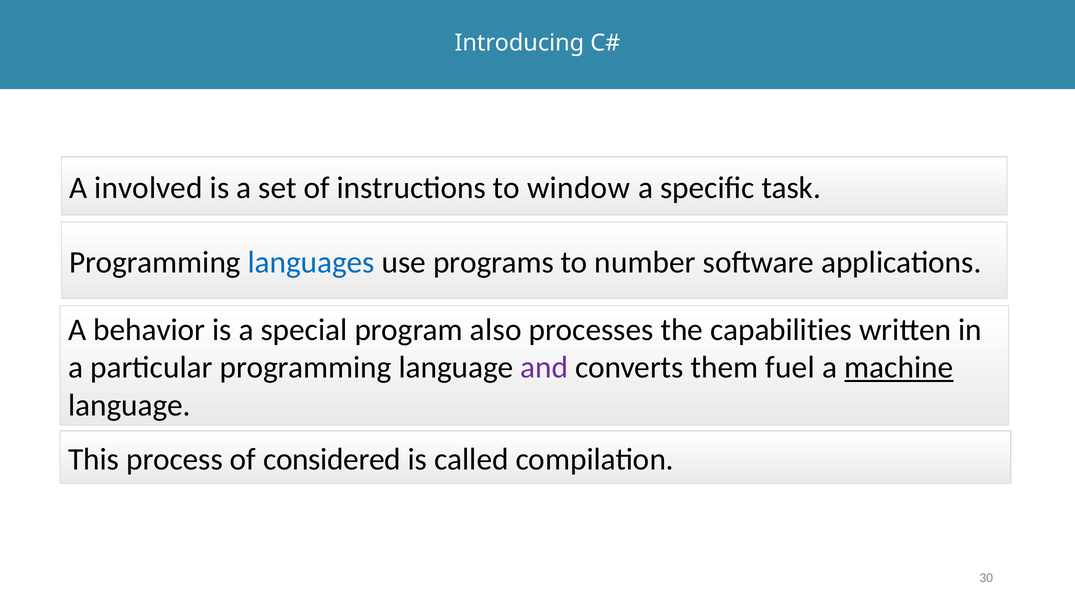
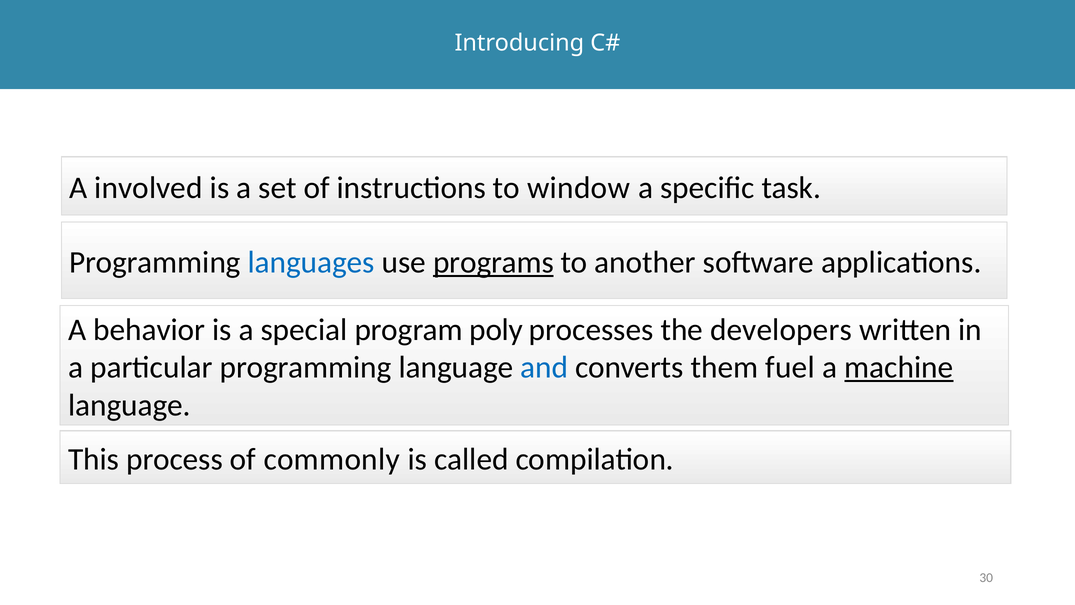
programs underline: none -> present
number: number -> another
also: also -> poly
capabilities: capabilities -> developers
and colour: purple -> blue
considered: considered -> commonly
